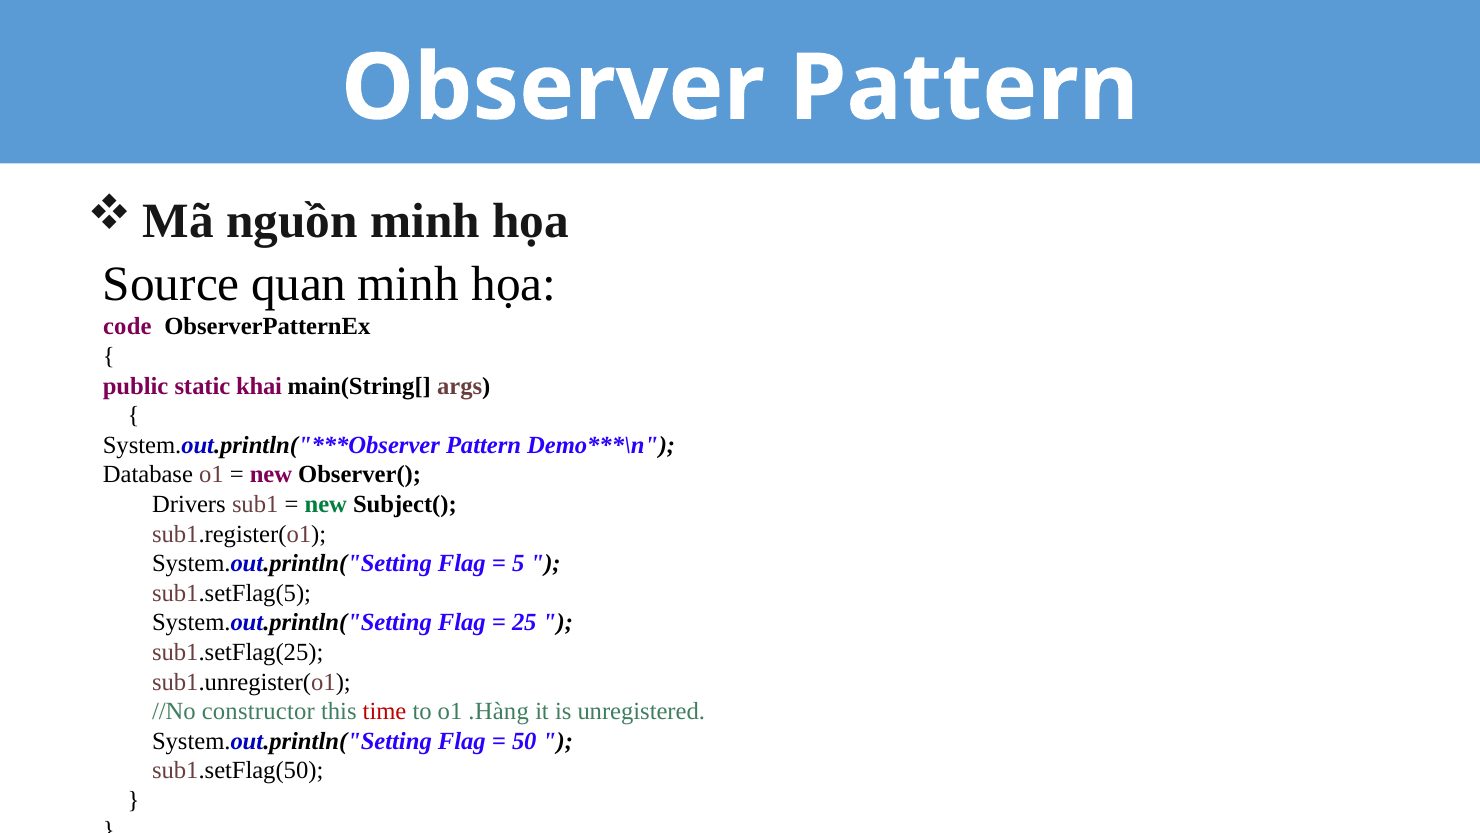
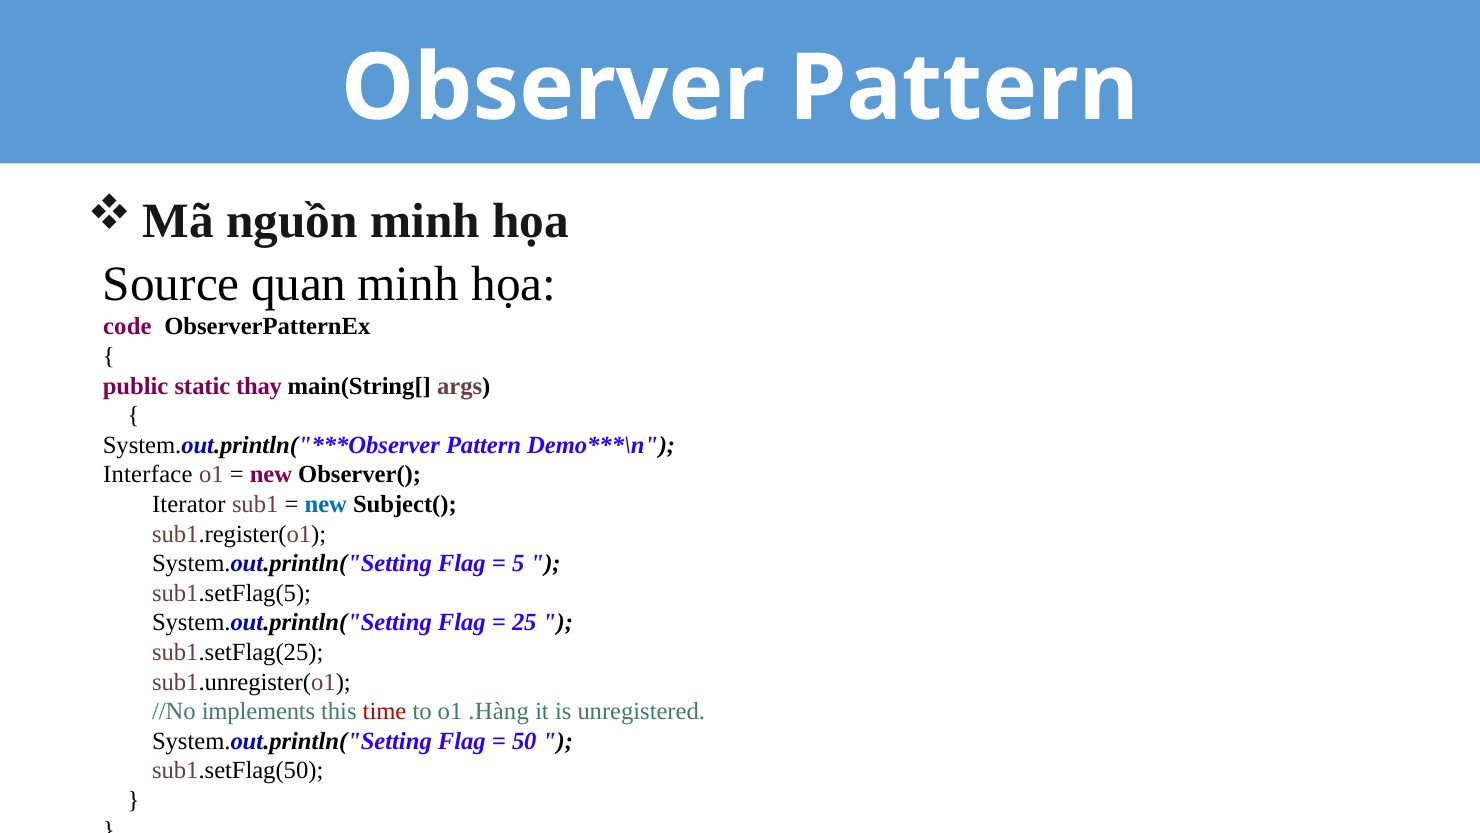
khai: khai -> thay
Database: Database -> Interface
Drivers: Drivers -> Iterator
new at (326, 504) colour: green -> blue
constructor: constructor -> implements
